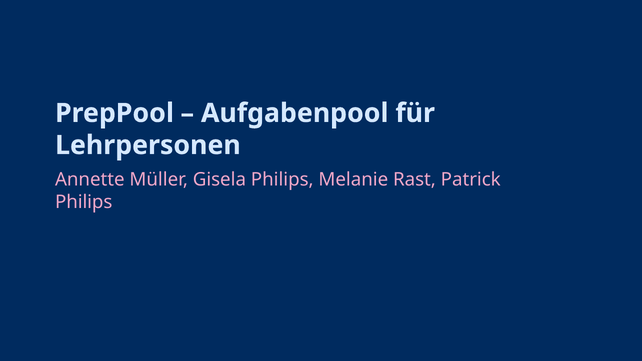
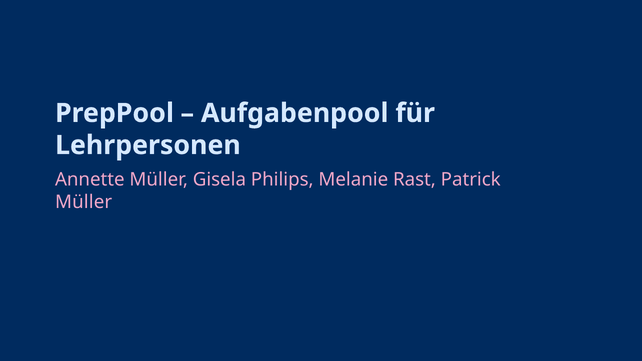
Philips at (84, 202): Philips -> Müller
